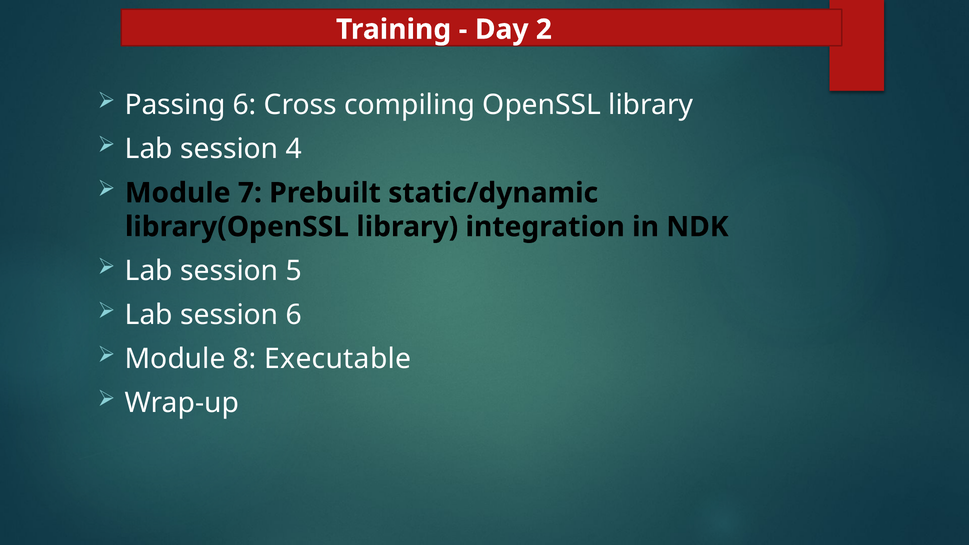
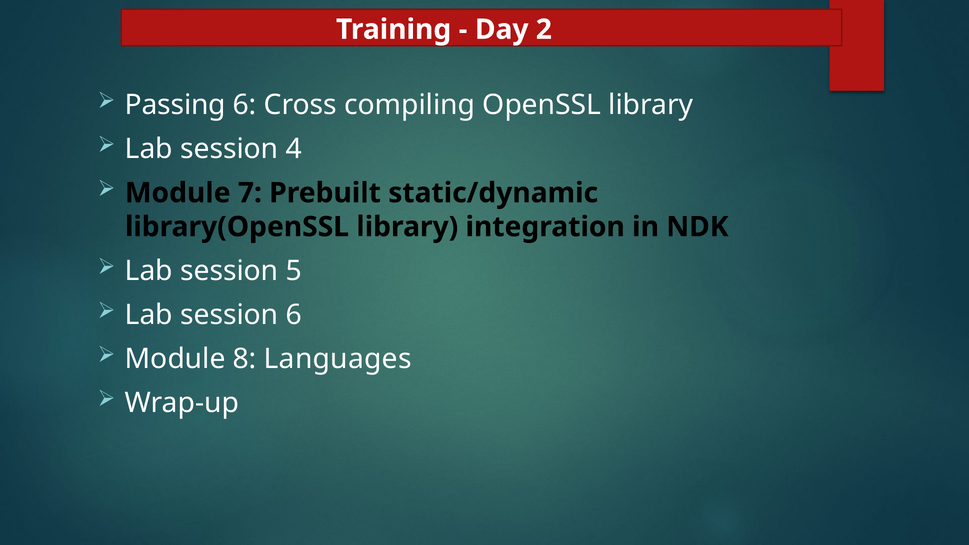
Executable: Executable -> Languages
